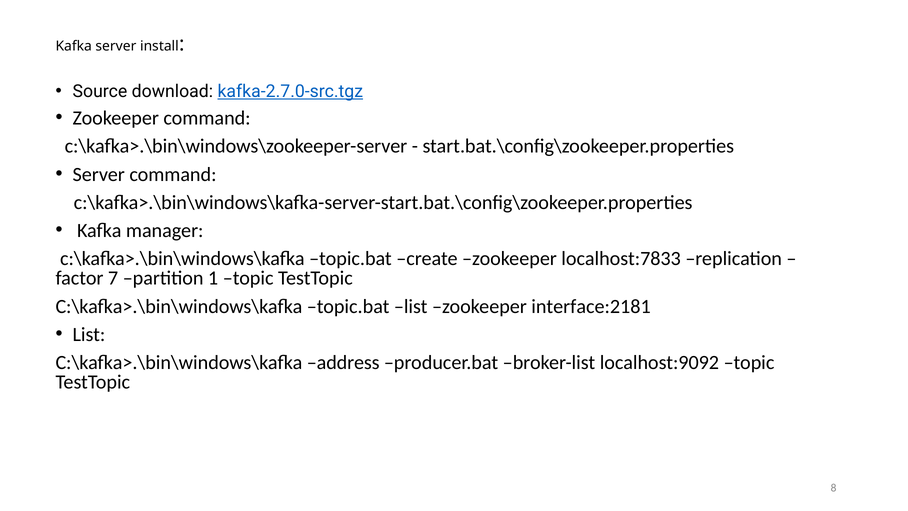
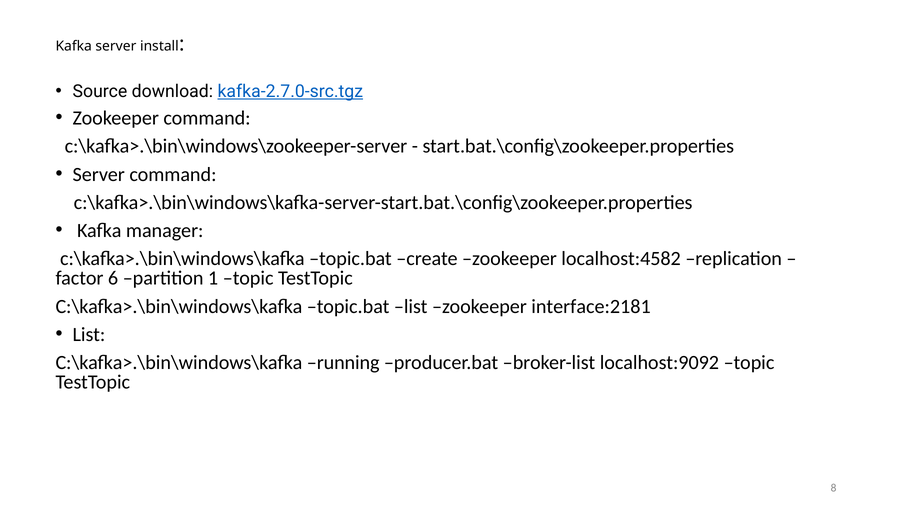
localhost:7833: localhost:7833 -> localhost:4582
7: 7 -> 6
address: address -> running
